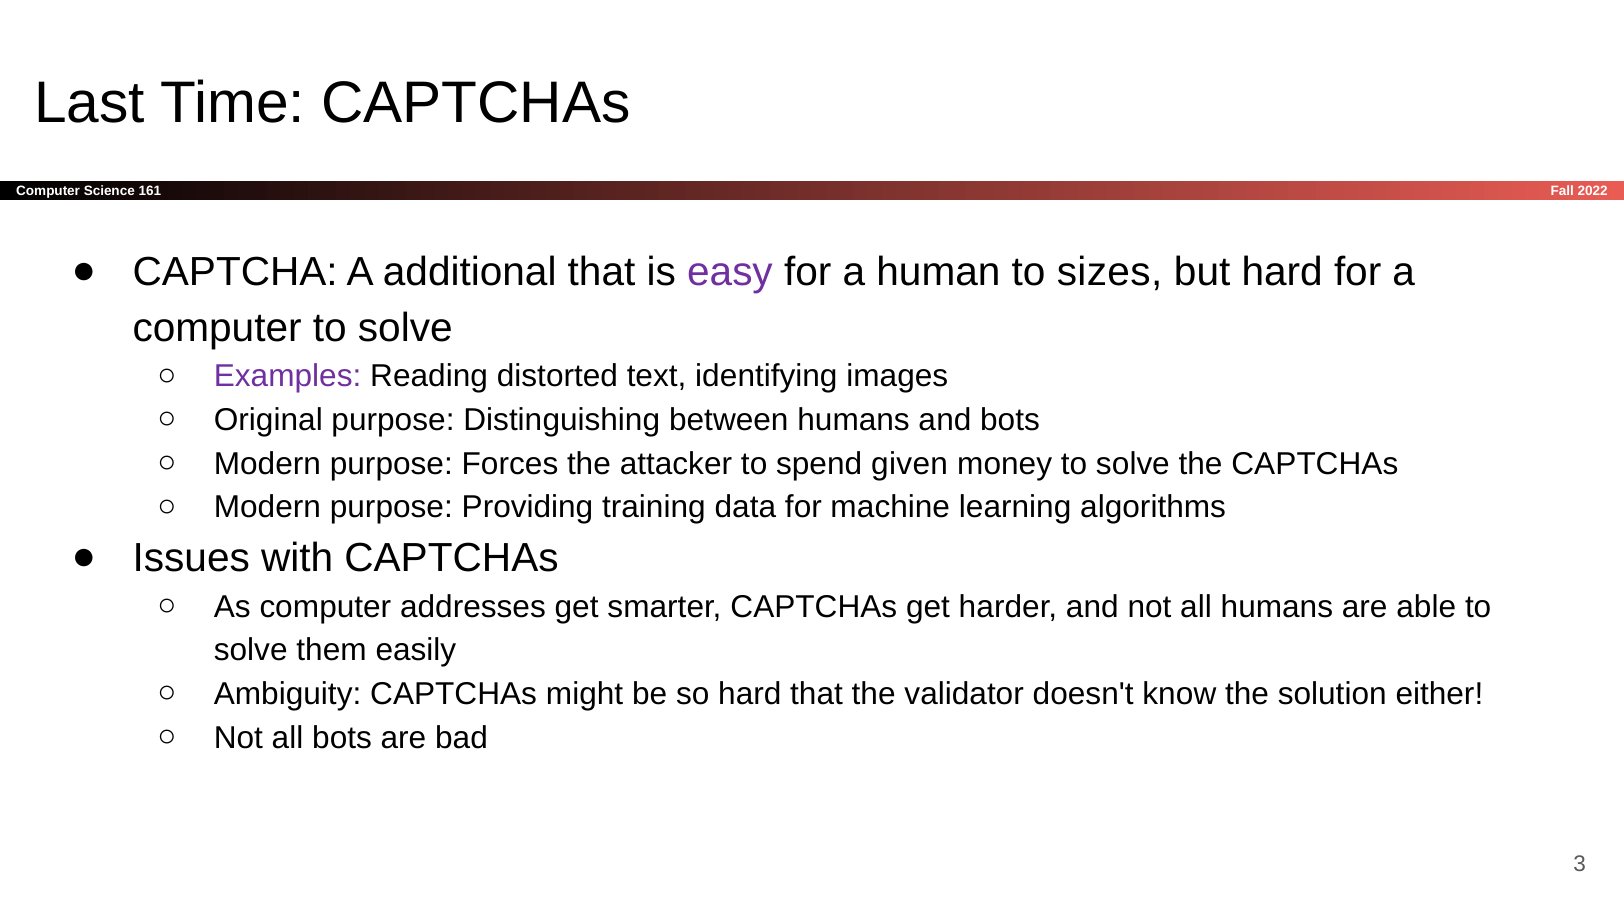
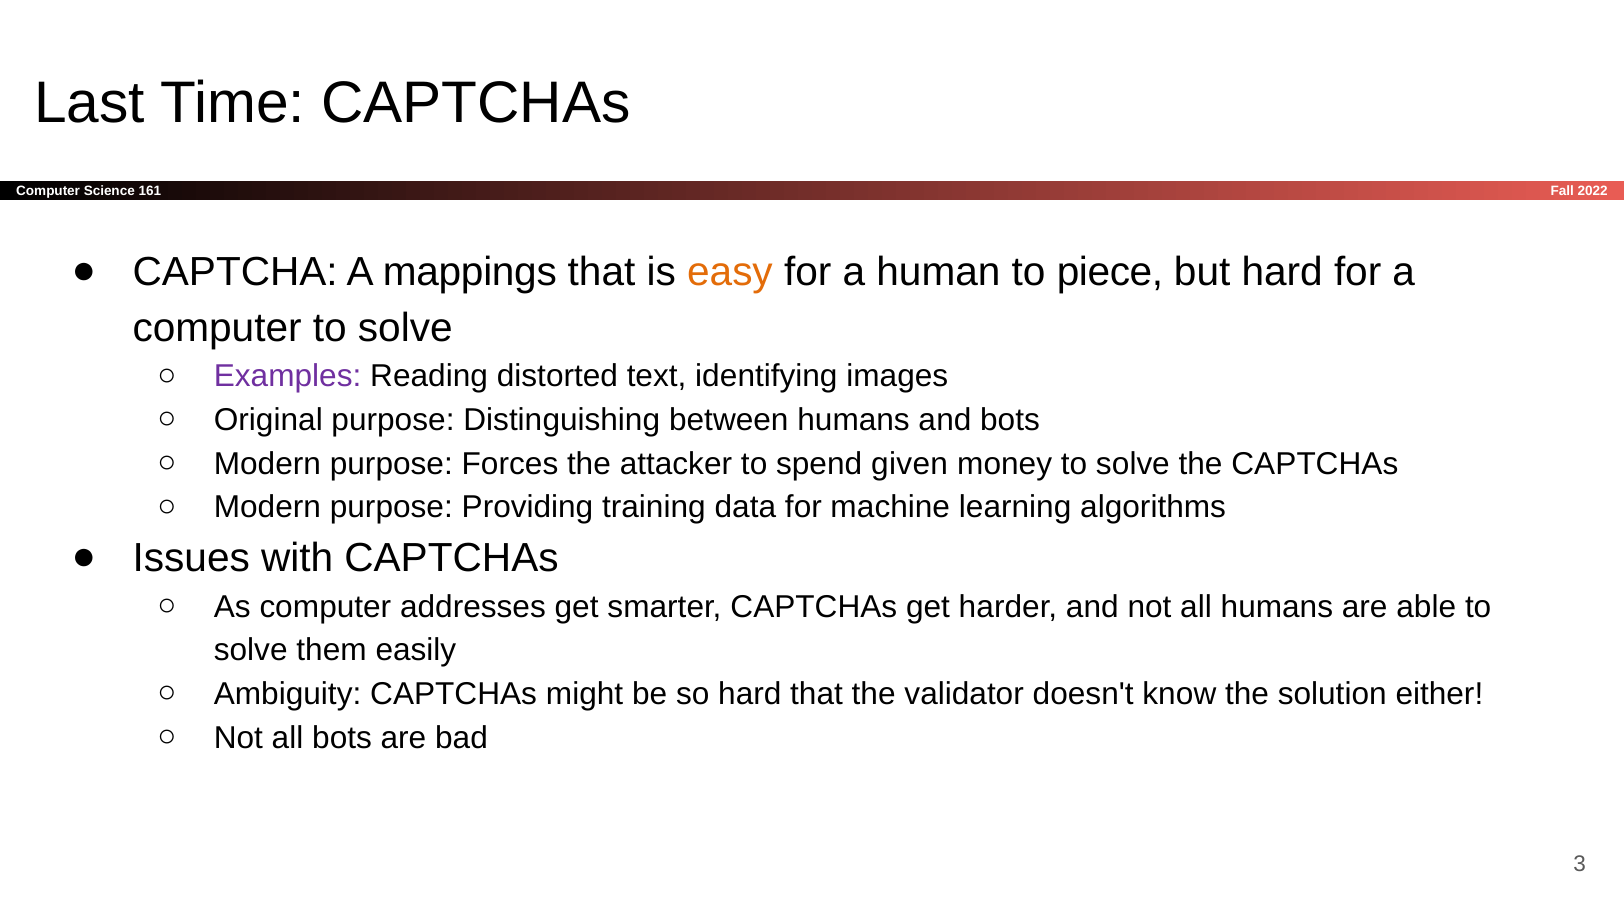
additional: additional -> mappings
easy colour: purple -> orange
sizes: sizes -> piece
